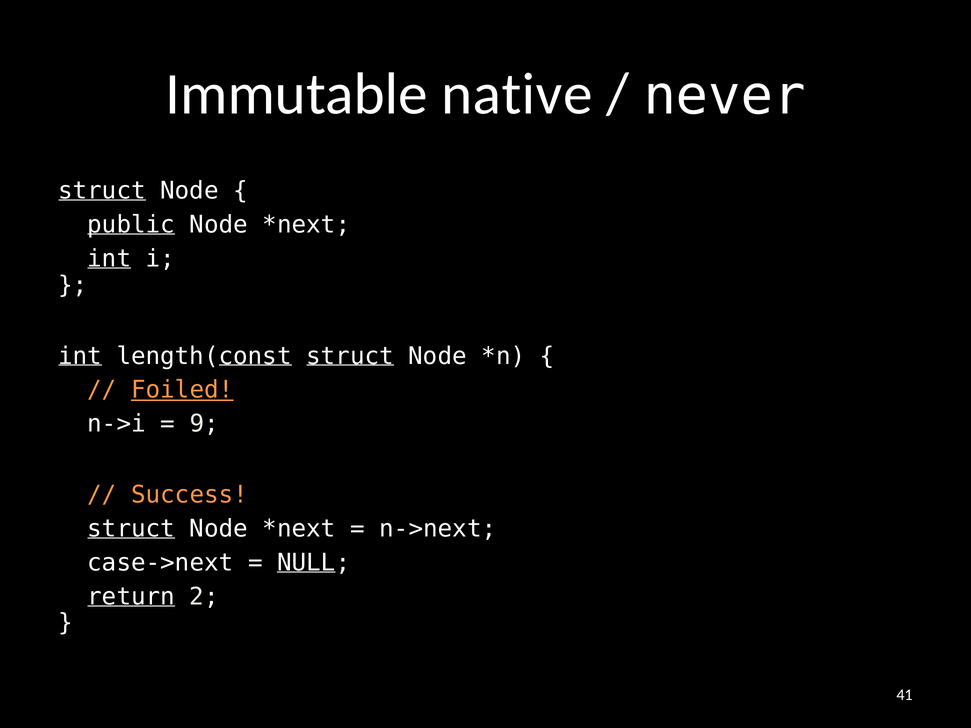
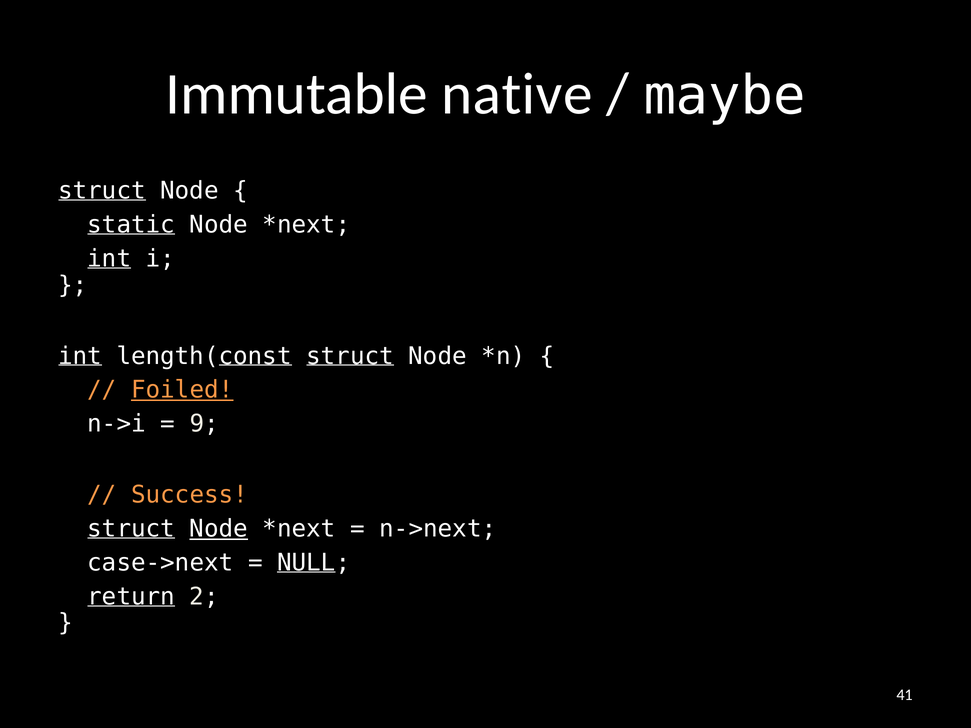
never: never -> maybe
public: public -> static
Node at (219, 529) underline: none -> present
